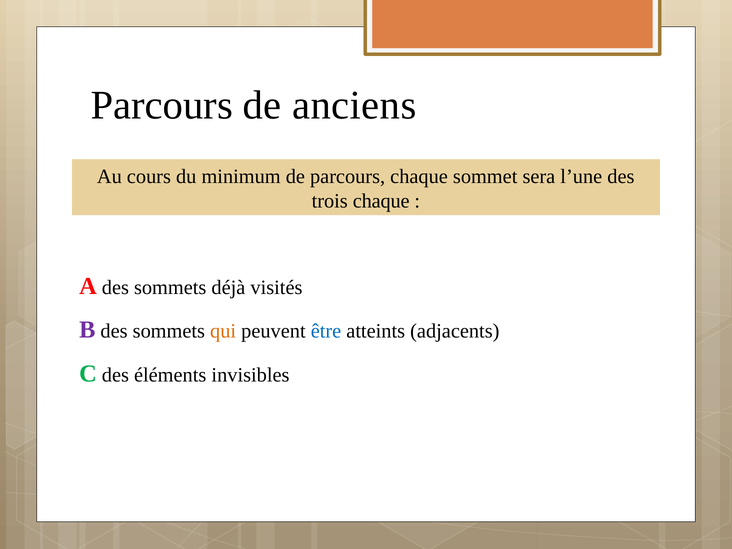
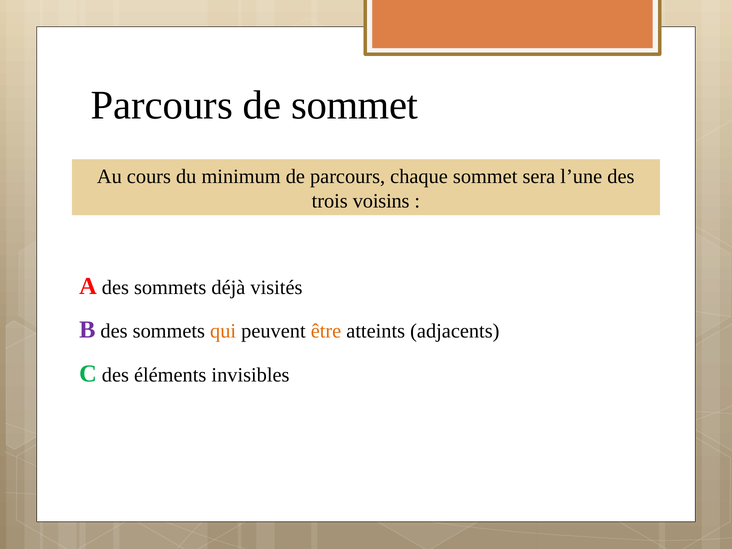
de anciens: anciens -> sommet
trois chaque: chaque -> voisins
être colour: blue -> orange
